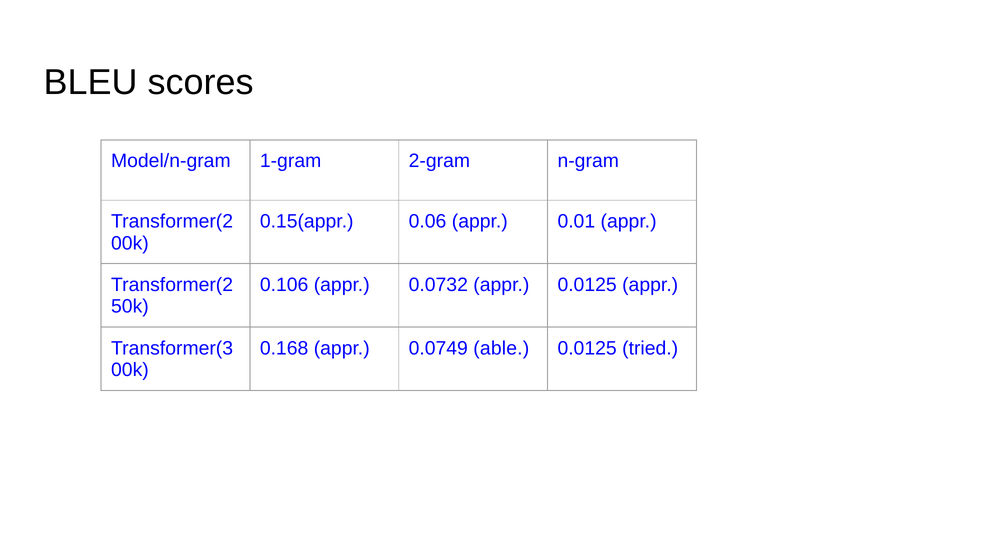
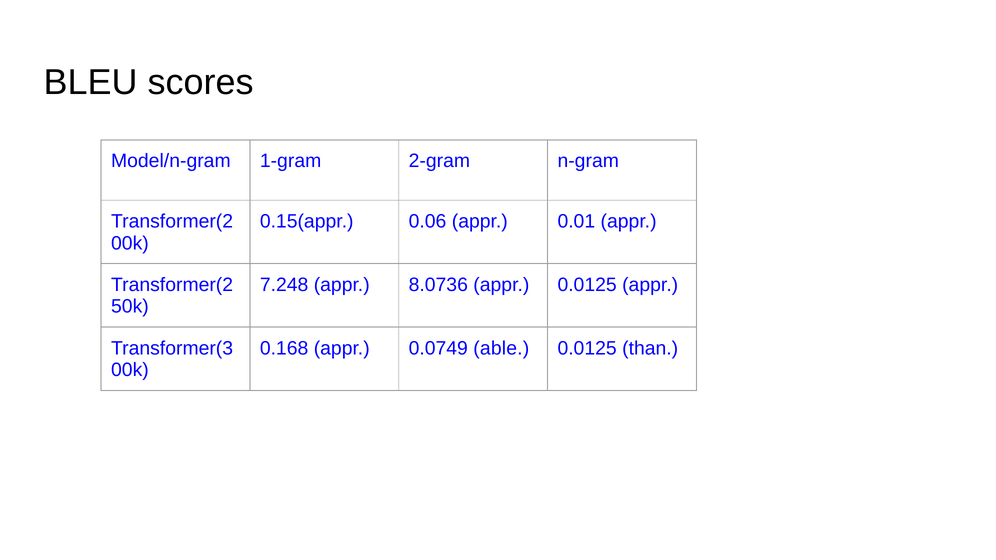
0.106: 0.106 -> 7.248
0.0732: 0.0732 -> 8.0736
tried: tried -> than
